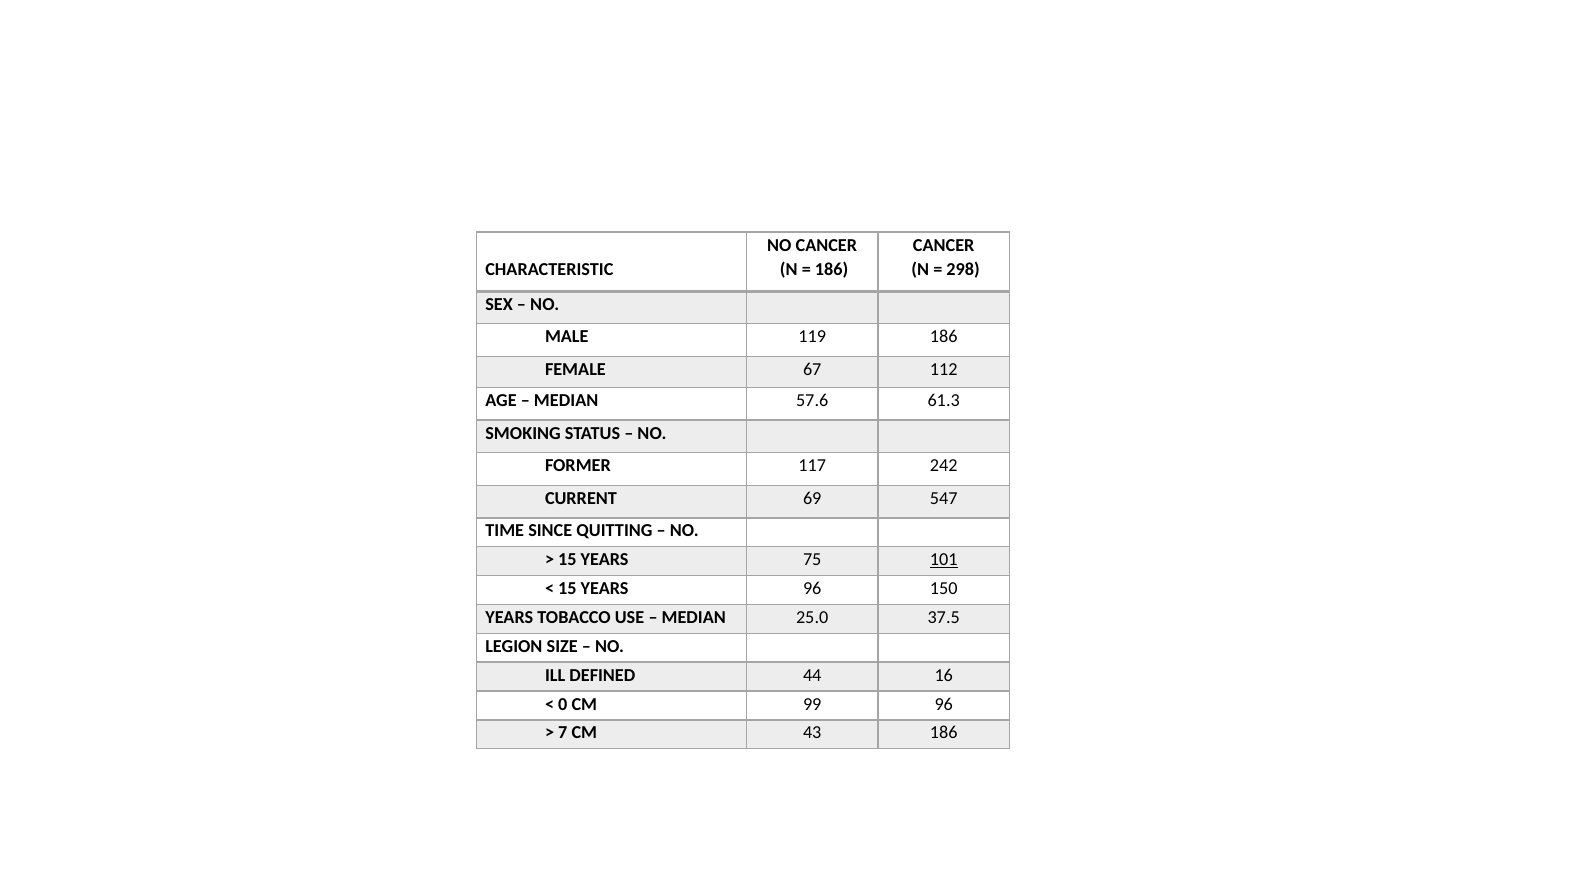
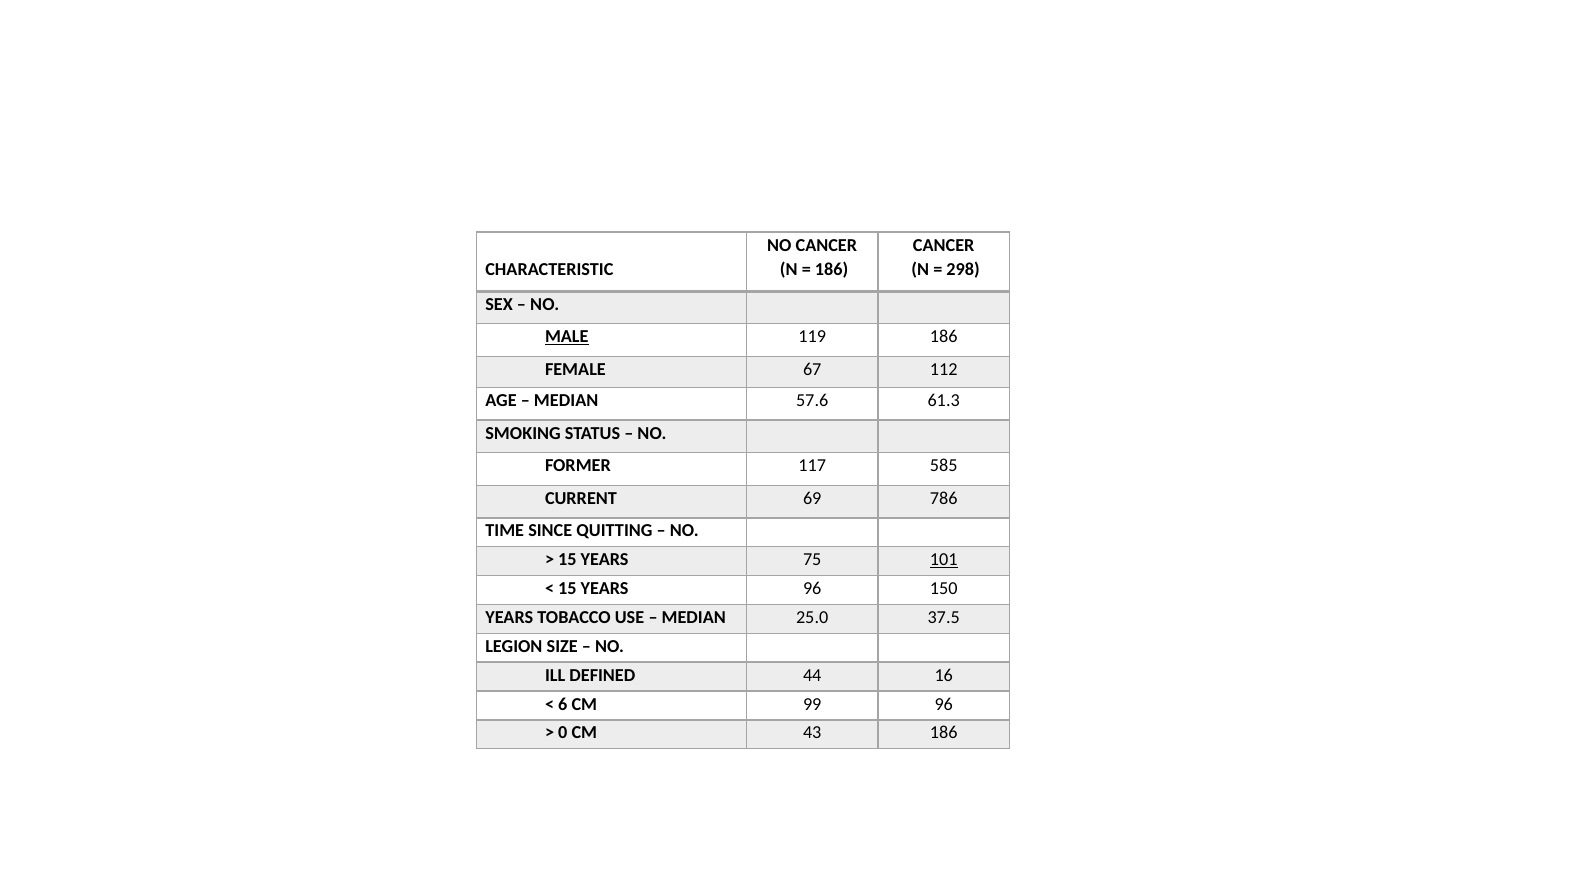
MALE underline: none -> present
242: 242 -> 585
547: 547 -> 786
0: 0 -> 6
7: 7 -> 0
